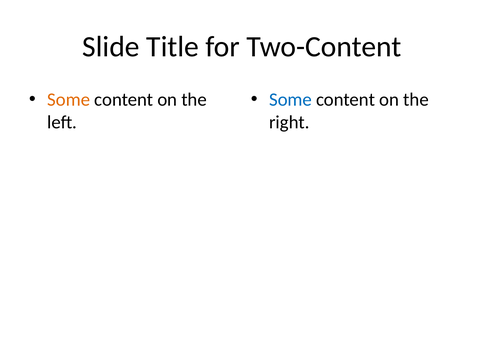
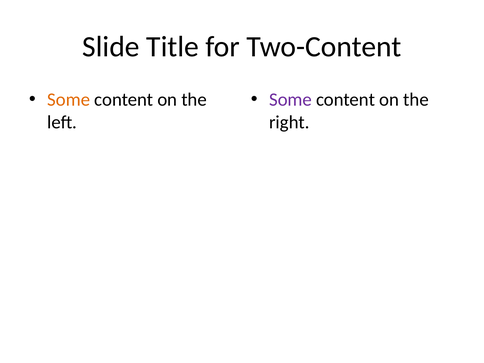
Some at (290, 100) colour: blue -> purple
